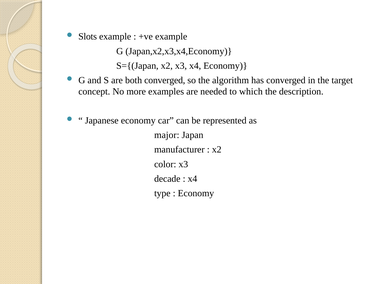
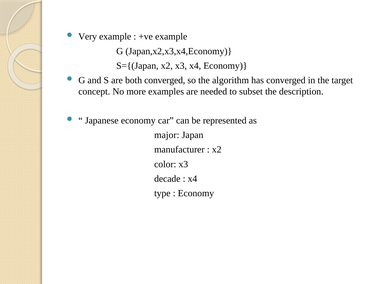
Slots: Slots -> Very
which: which -> subset
